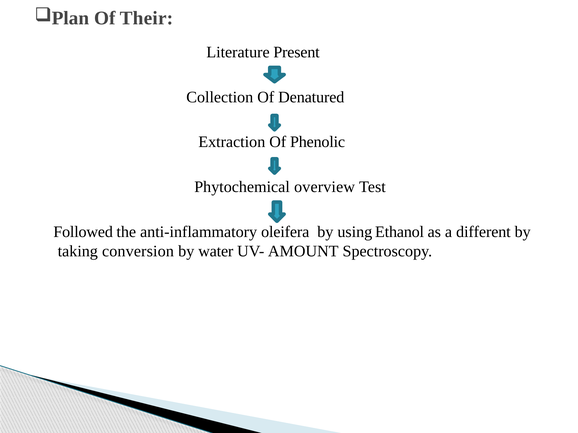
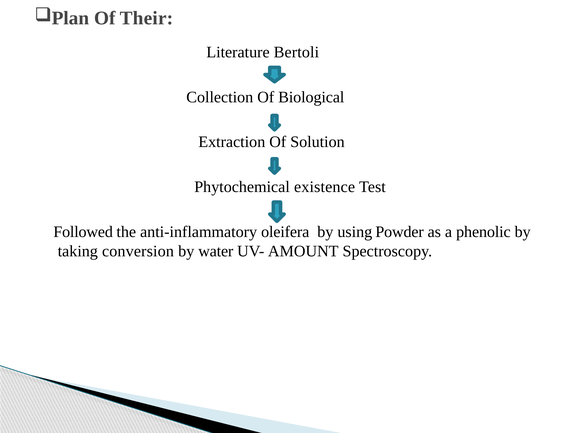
Present: Present -> Bertoli
Denatured: Denatured -> Biological
Phenolic: Phenolic -> Solution
overview: overview -> existence
Ethanol: Ethanol -> Powder
different: different -> phenolic
